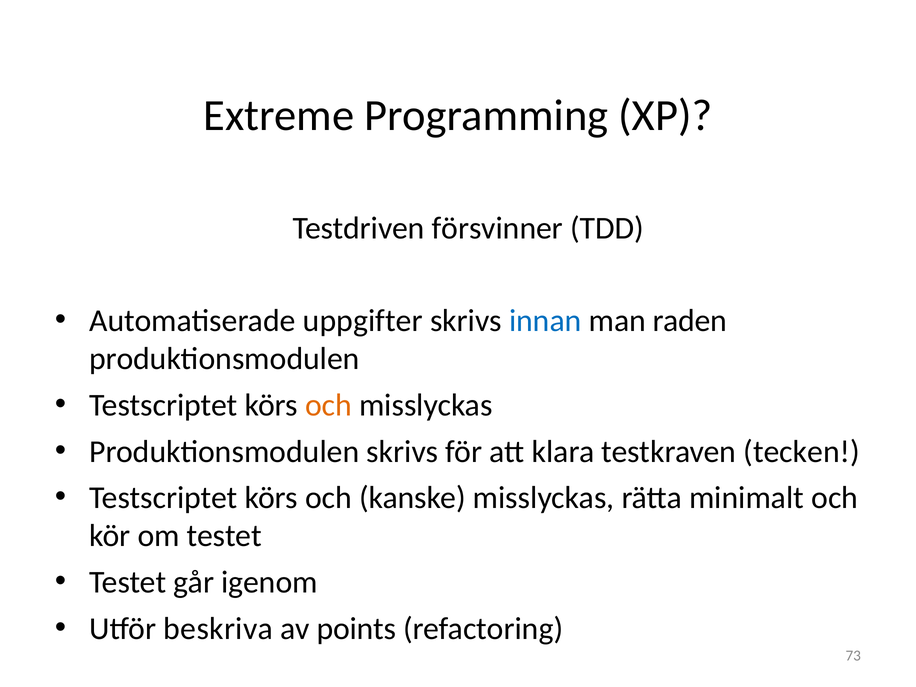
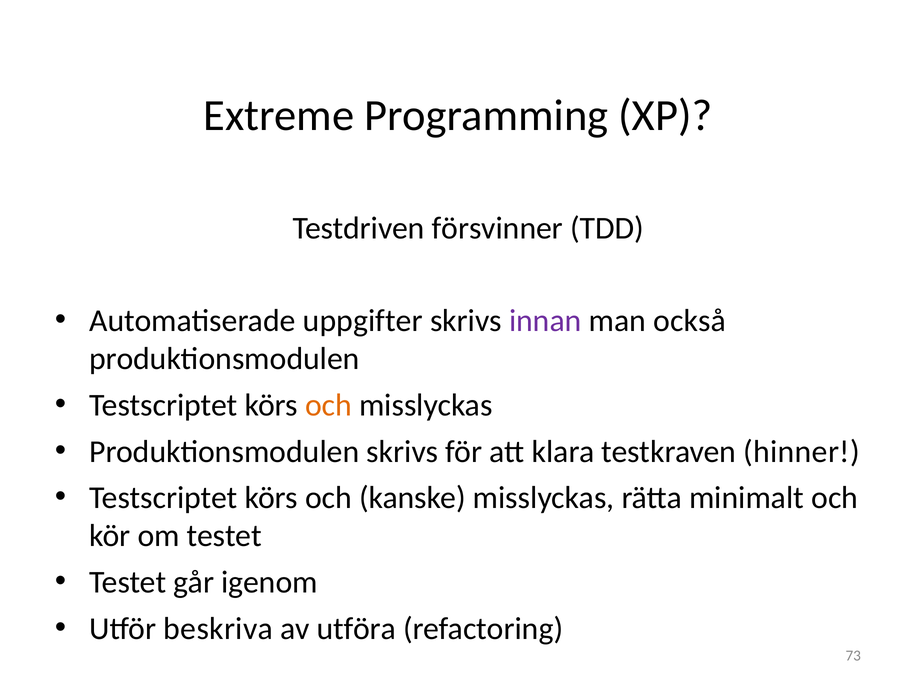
innan colour: blue -> purple
raden: raden -> också
tecken: tecken -> hinner
points: points -> utföra
